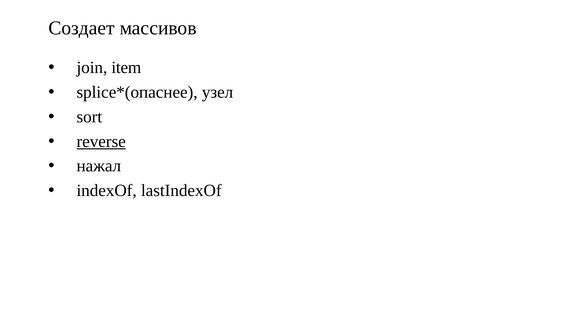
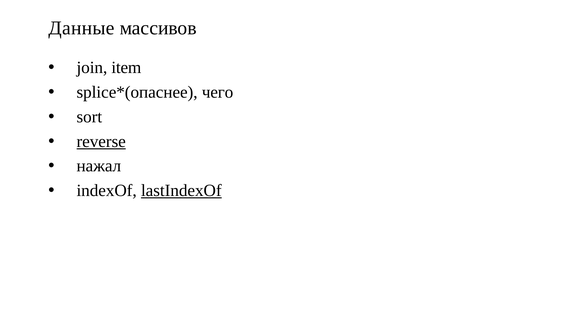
Создает: Создает -> Данные
узел: узел -> чего
lastIndexOf underline: none -> present
